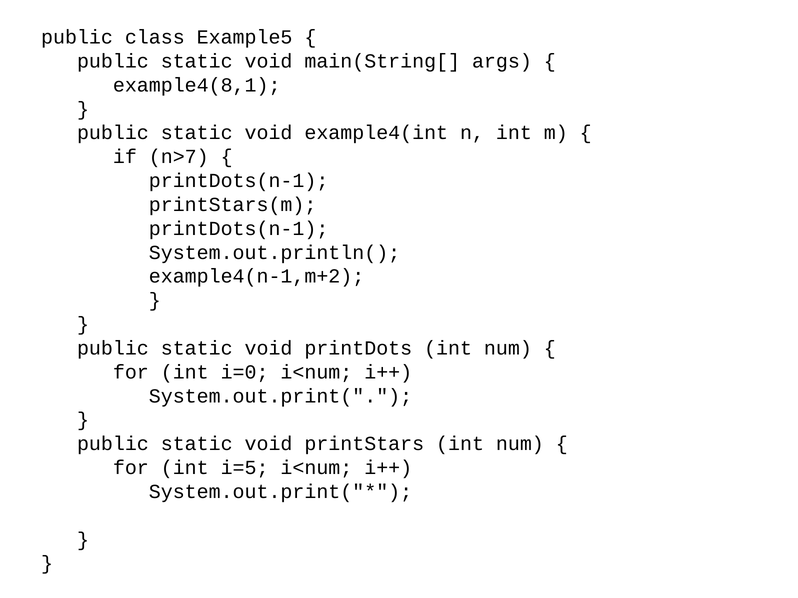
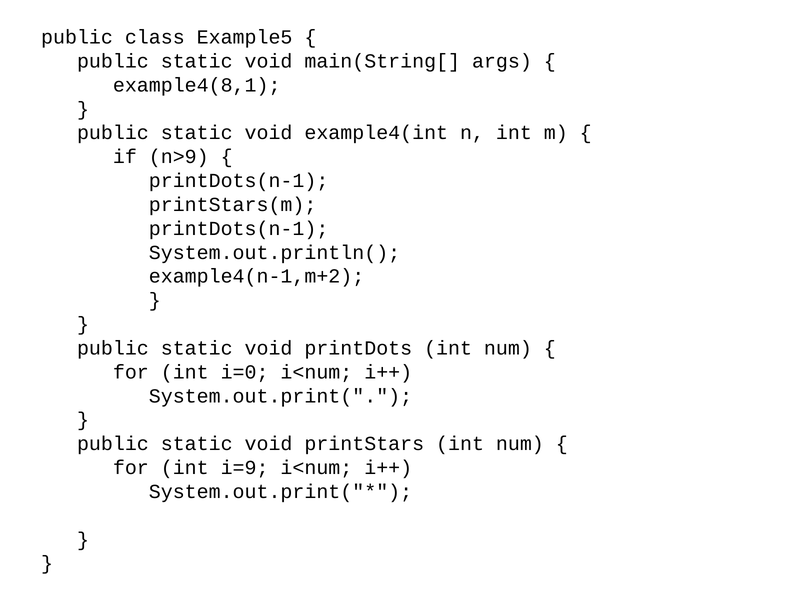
n>7: n>7 -> n>9
i=5: i=5 -> i=9
